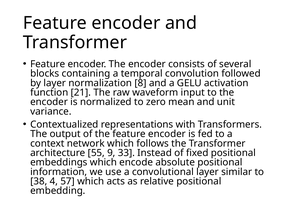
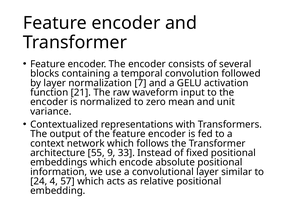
8: 8 -> 7
38: 38 -> 24
